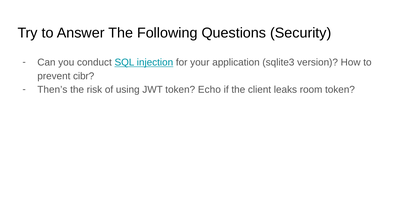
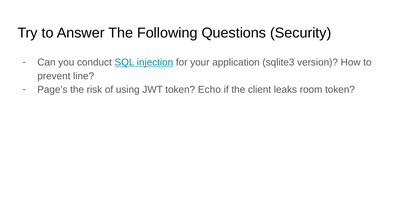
cibr: cibr -> line
Then’s: Then’s -> Page’s
